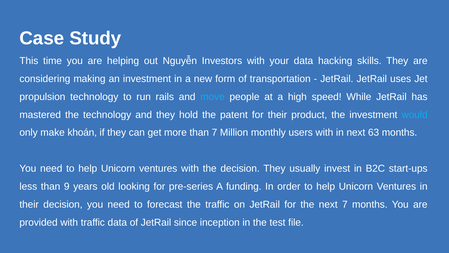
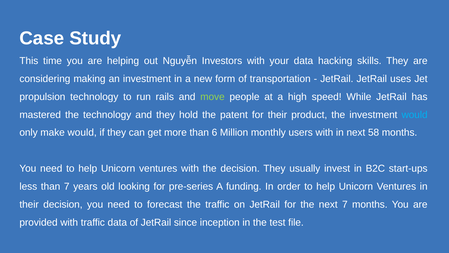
move colour: light blue -> light green
make khoán: khoán -> would
than 7: 7 -> 6
63: 63 -> 58
than 9: 9 -> 7
